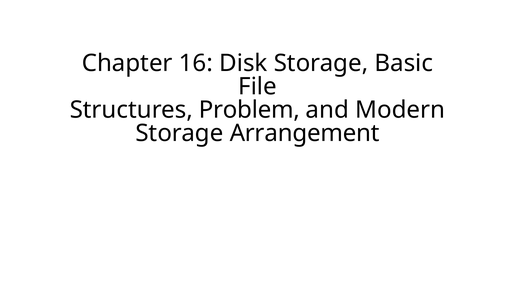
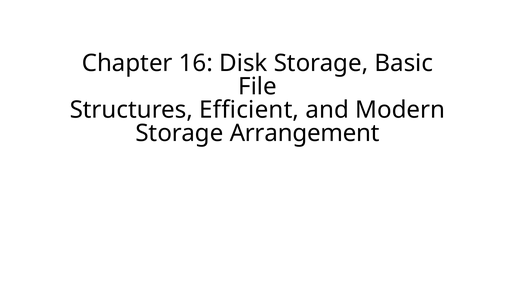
Problem: Problem -> Efficient
